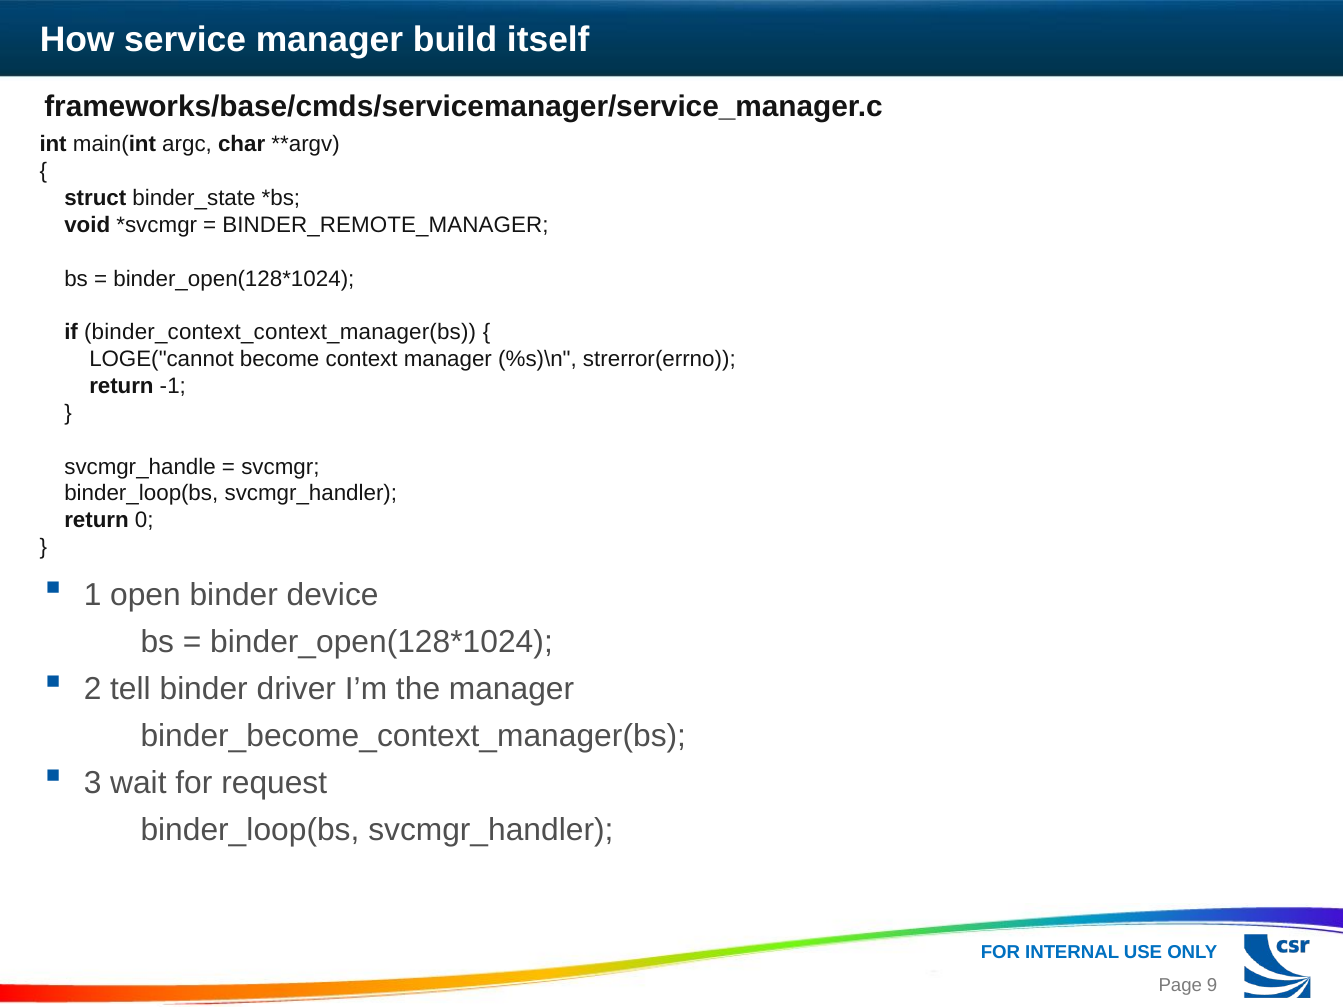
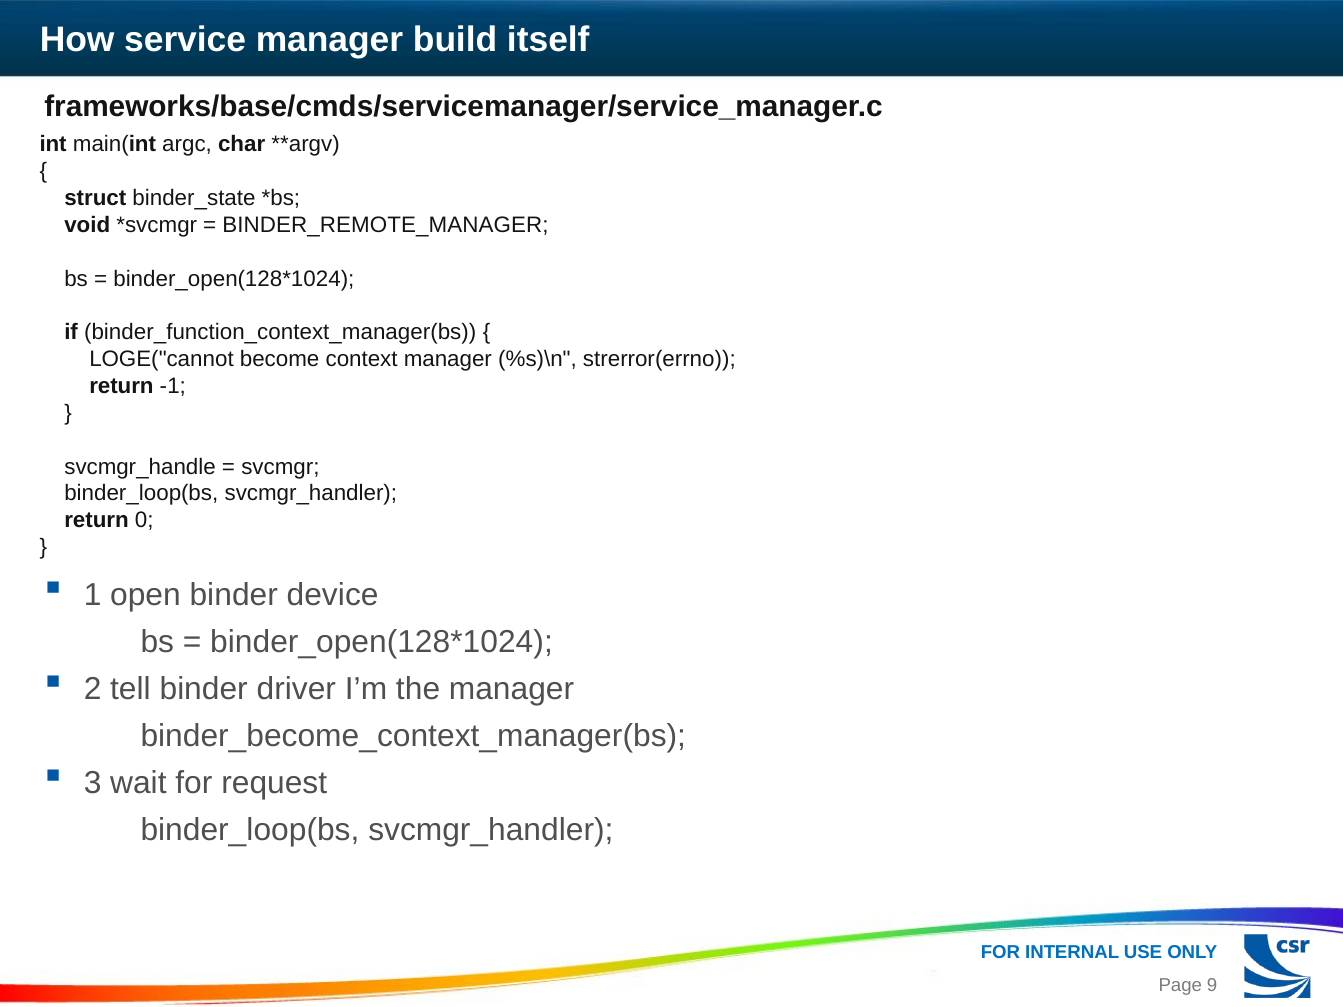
binder_context_context_manager(bs: binder_context_context_manager(bs -> binder_function_context_manager(bs
